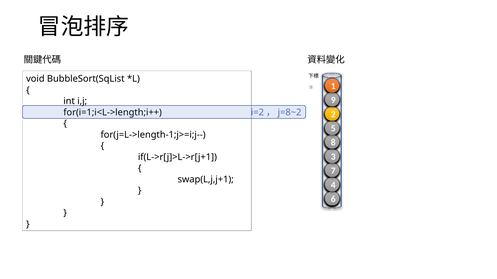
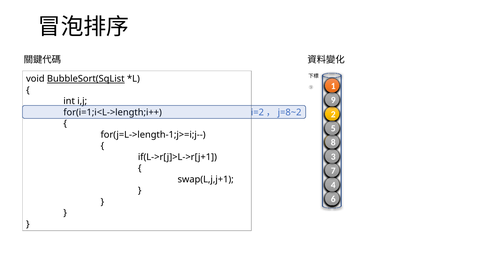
BubbleSort(SqList underline: none -> present
